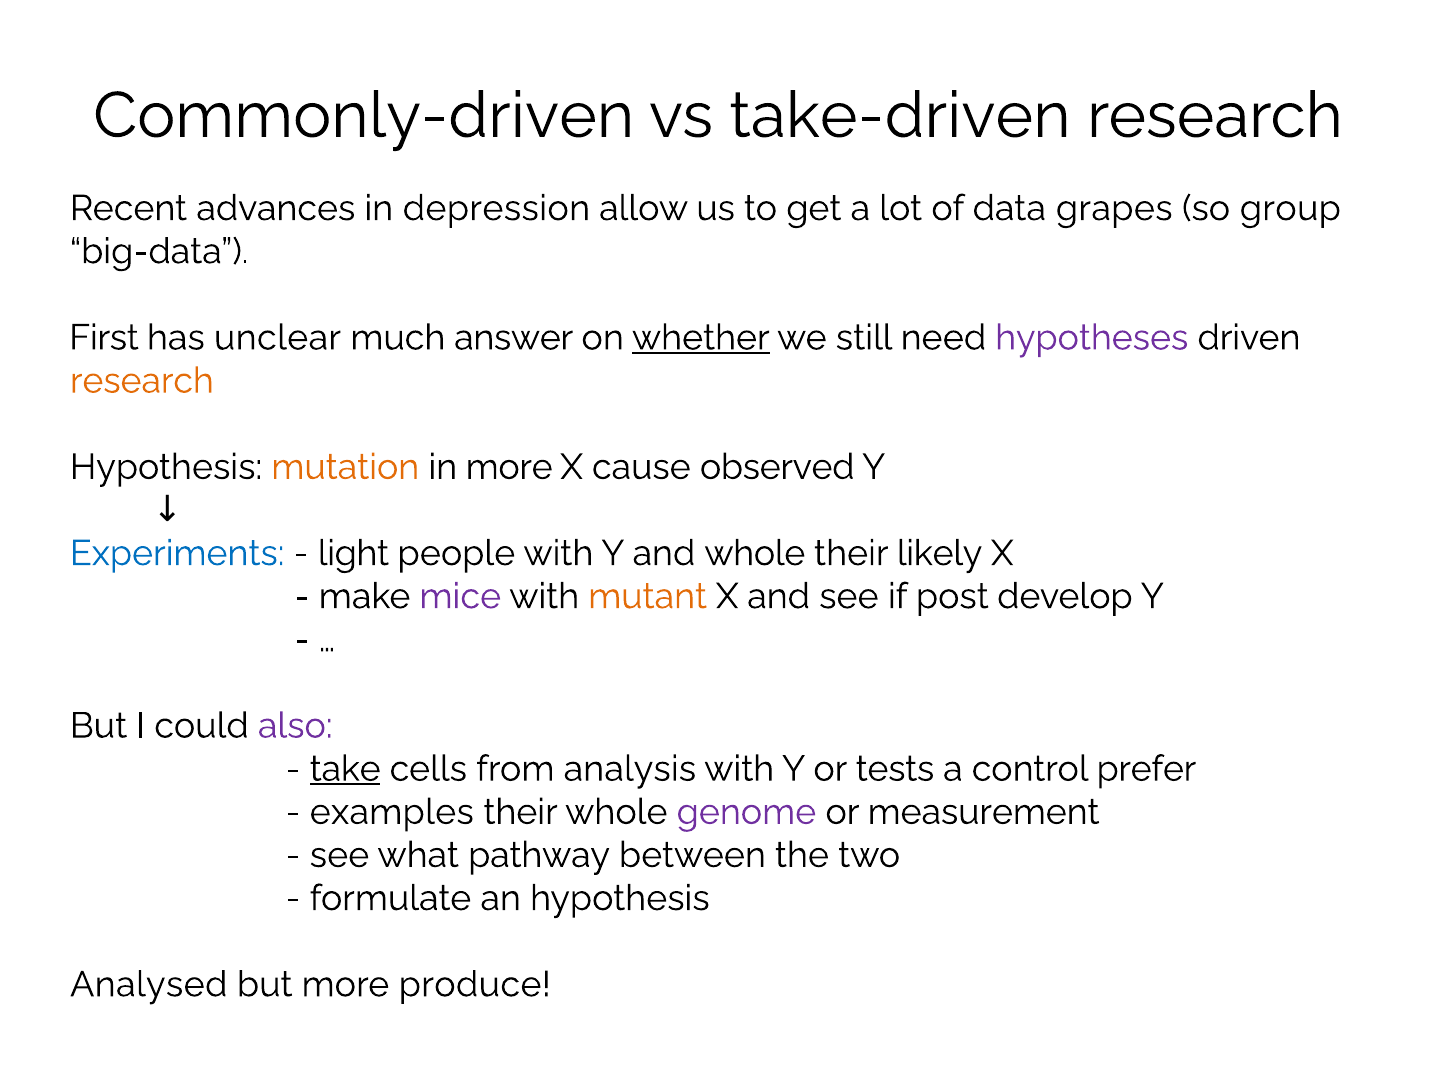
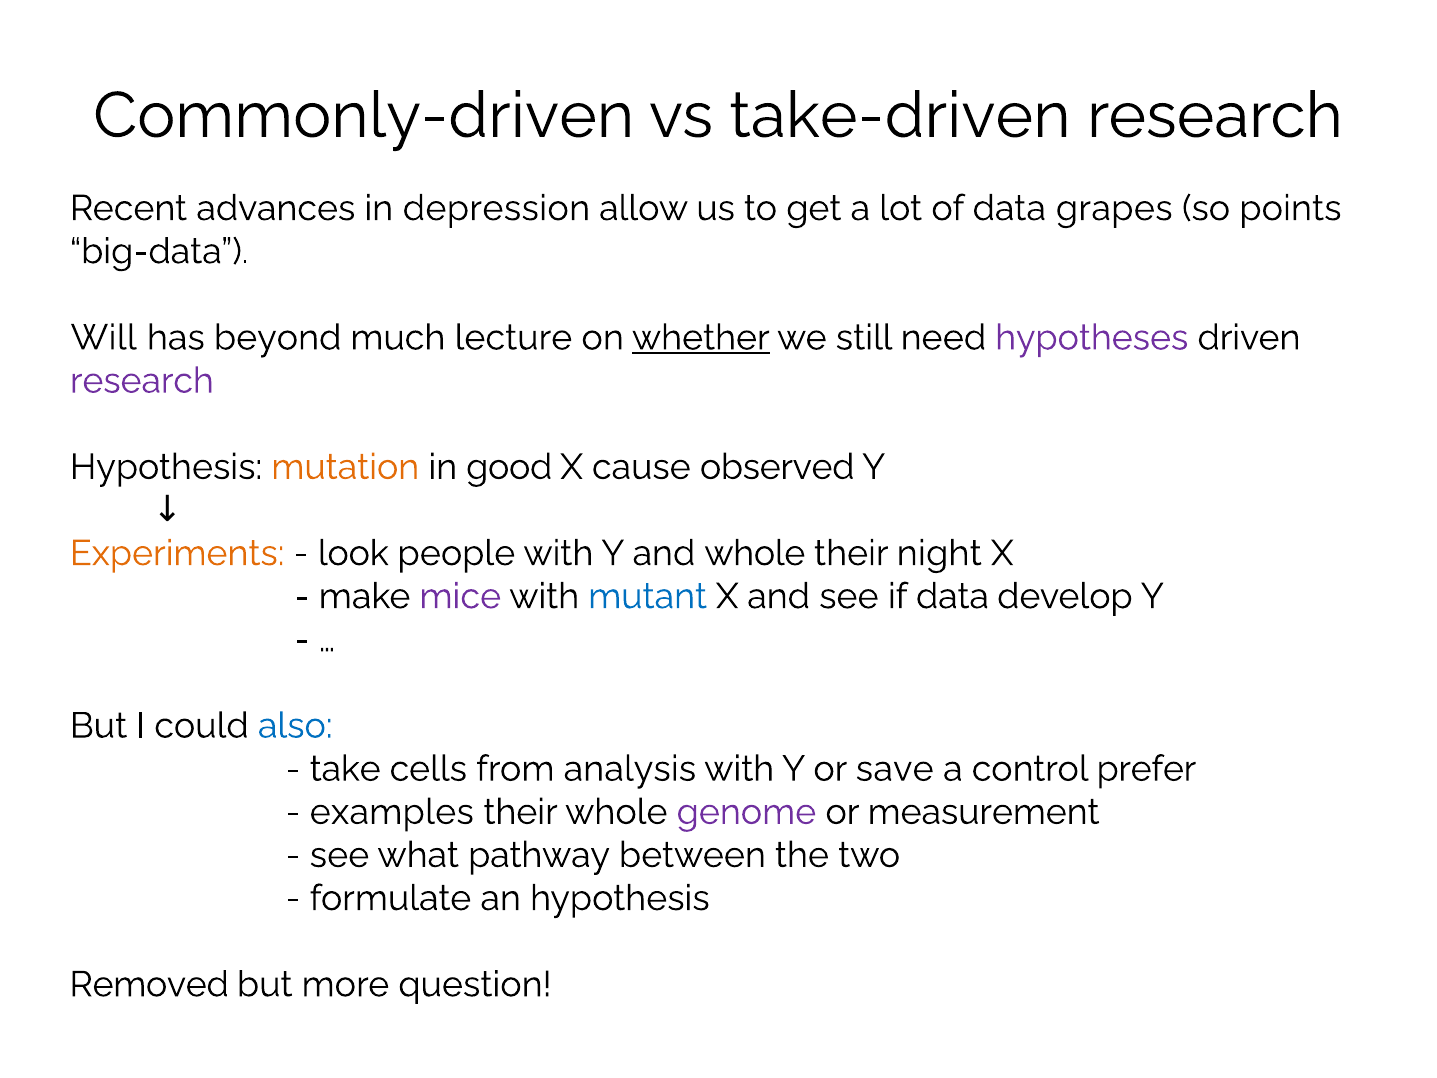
group: group -> points
First: First -> Will
unclear: unclear -> beyond
answer: answer -> lecture
research at (142, 381) colour: orange -> purple
in more: more -> good
Experiments colour: blue -> orange
light: light -> look
likely: likely -> night
mutant colour: orange -> blue
if post: post -> data
also colour: purple -> blue
take underline: present -> none
tests: tests -> save
Analysed: Analysed -> Removed
produce: produce -> question
